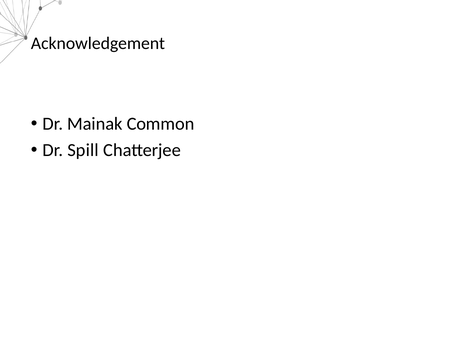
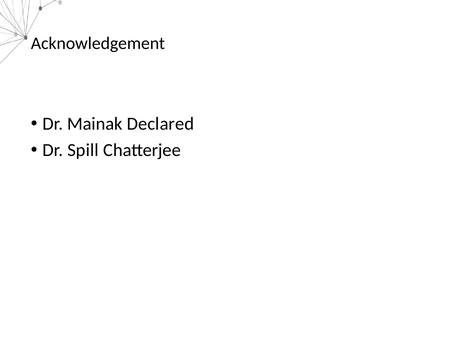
Common: Common -> Declared
